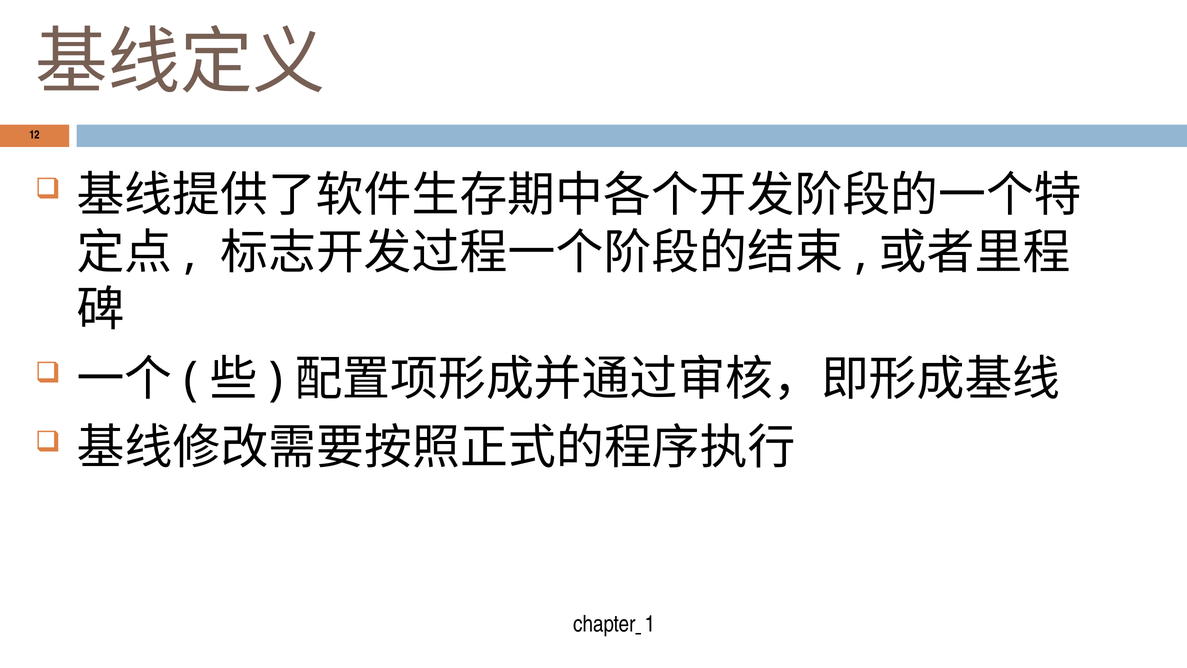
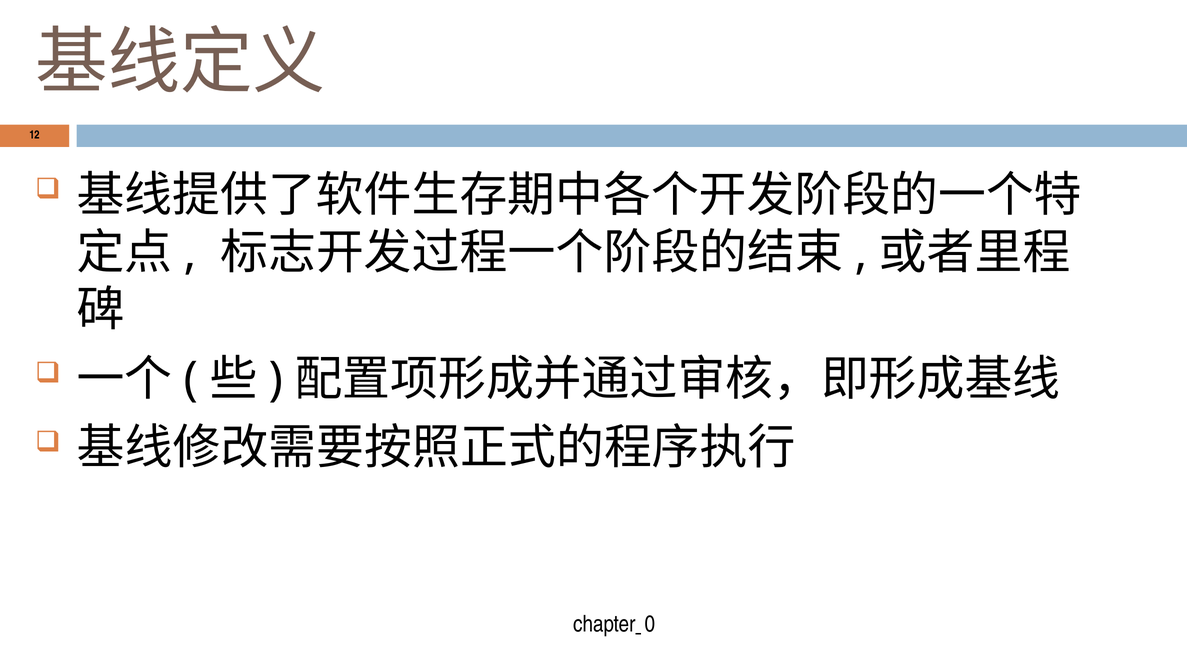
1: 1 -> 0
